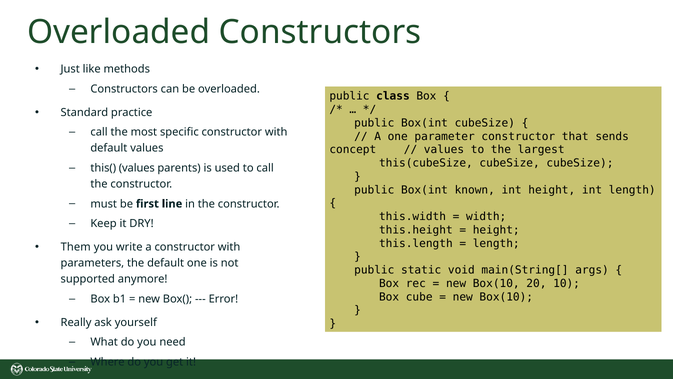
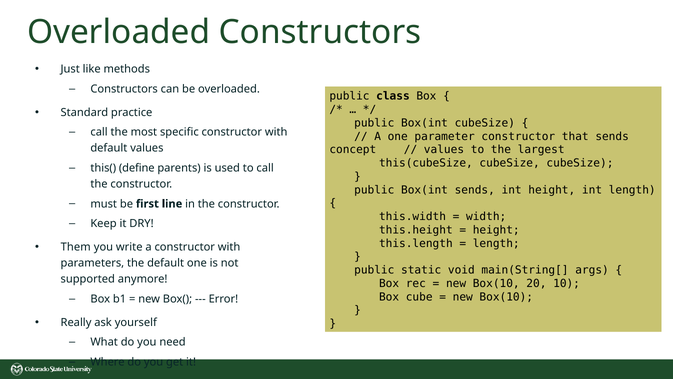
this( values: values -> define
Box(int known: known -> sends
